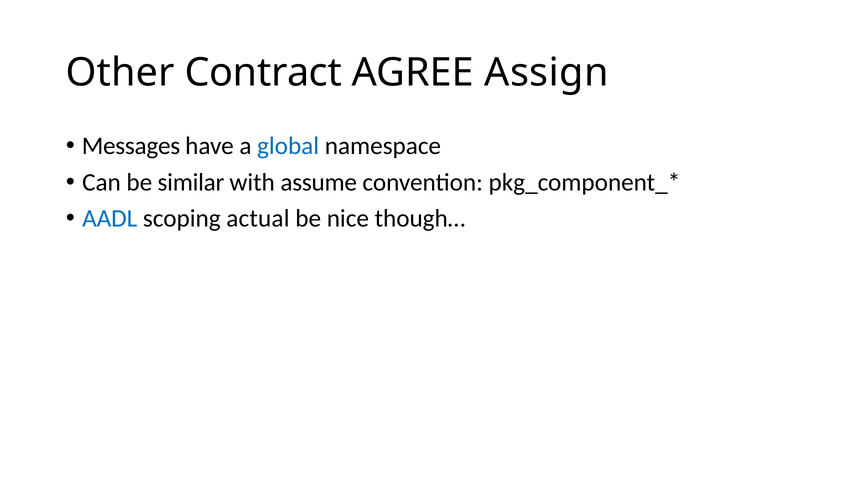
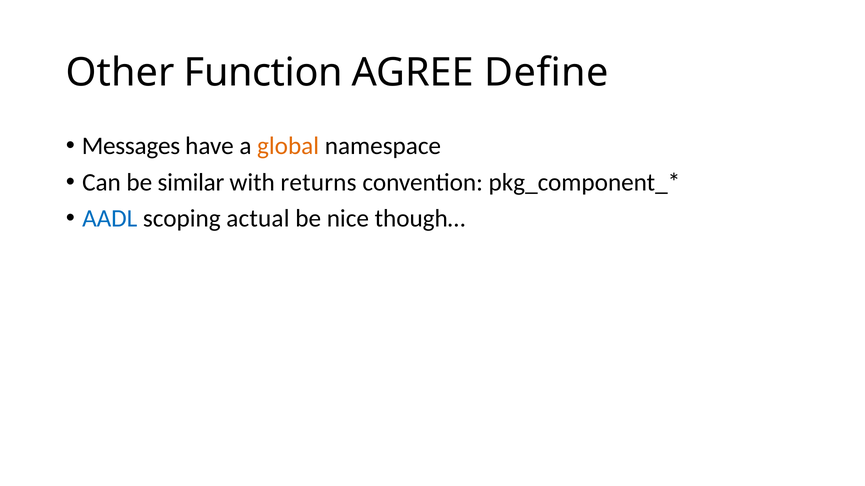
Contract: Contract -> Function
Assign: Assign -> Define
global colour: blue -> orange
assume: assume -> returns
